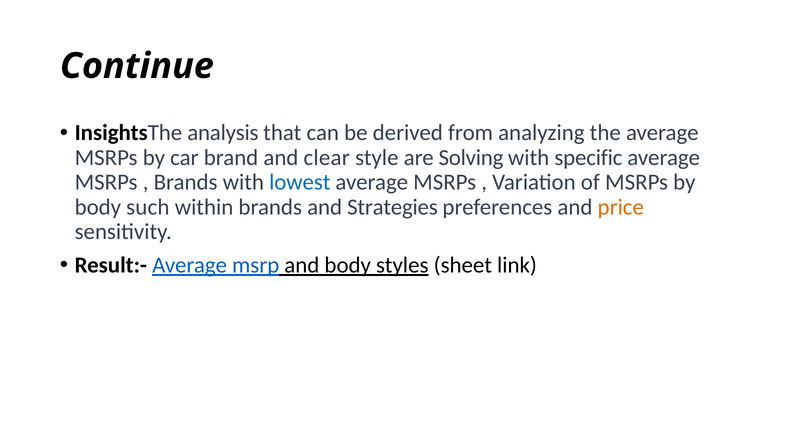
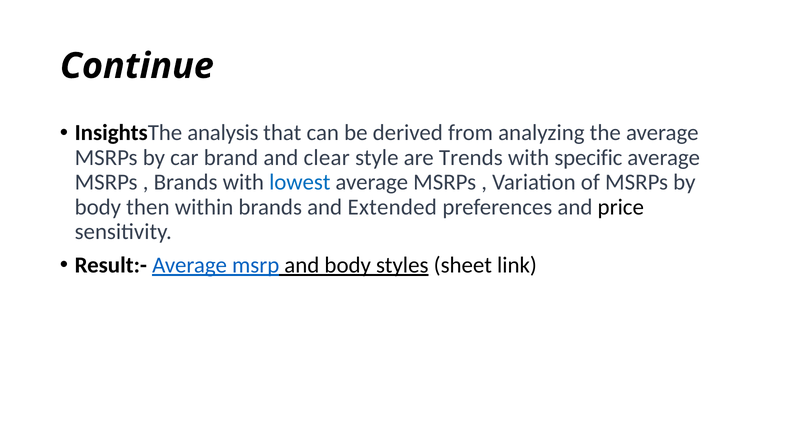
Solving: Solving -> Trends
such: such -> then
Strategies: Strategies -> Extended
price colour: orange -> black
